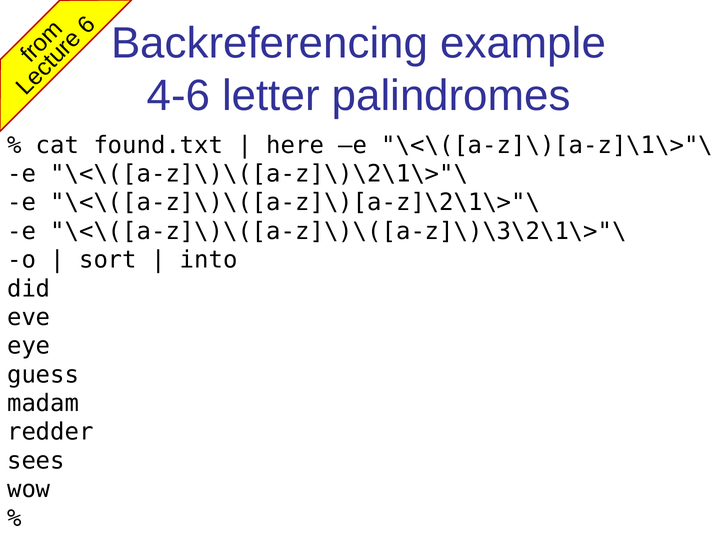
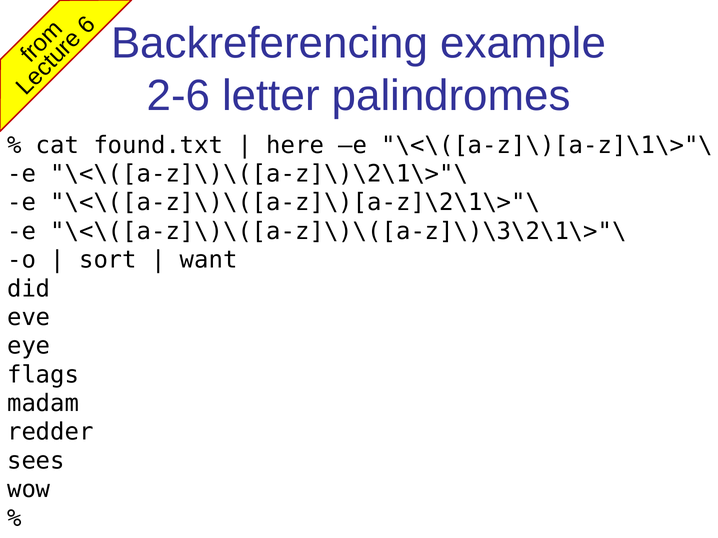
4-6: 4-6 -> 2-6
into: into -> want
guess: guess -> flags
